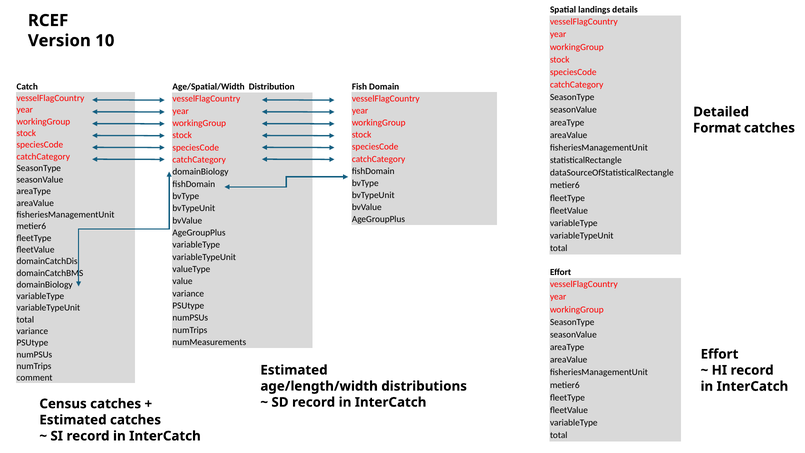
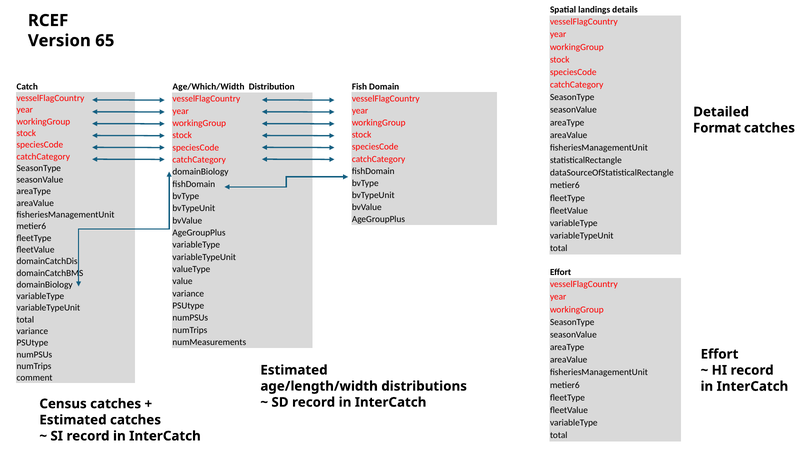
10: 10 -> 65
Age/Spatial/Width: Age/Spatial/Width -> Age/Which/Width
